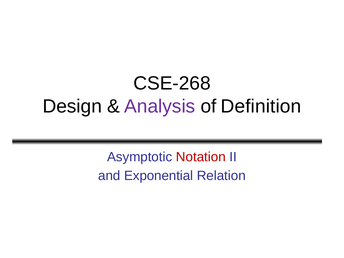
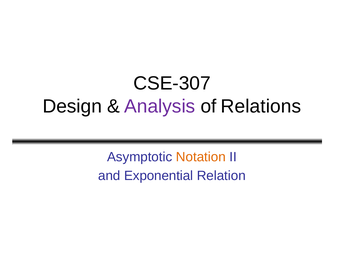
CSE-268: CSE-268 -> CSE-307
Definition: Definition -> Relations
Notation colour: red -> orange
